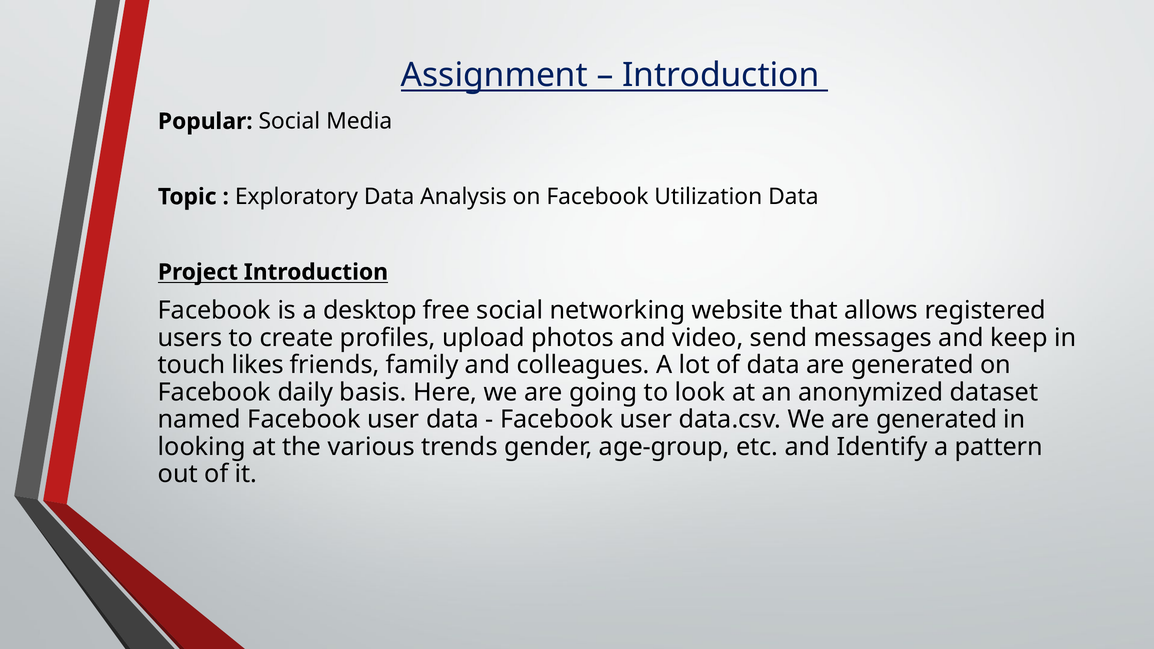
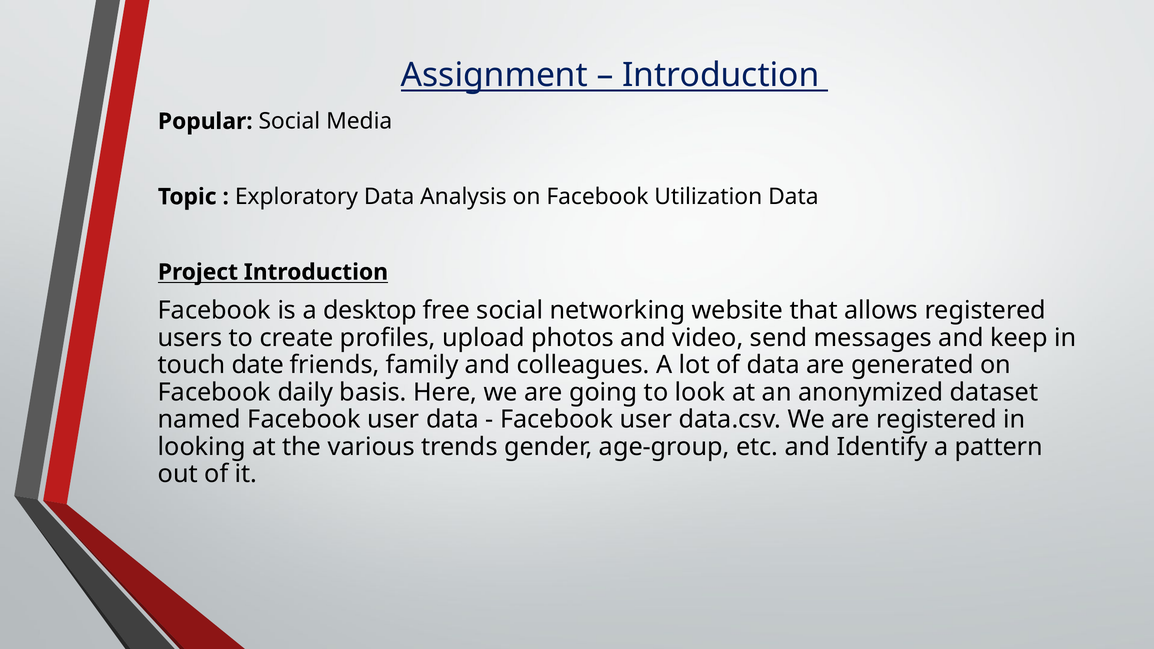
likes: likes -> date
We are generated: generated -> registered
